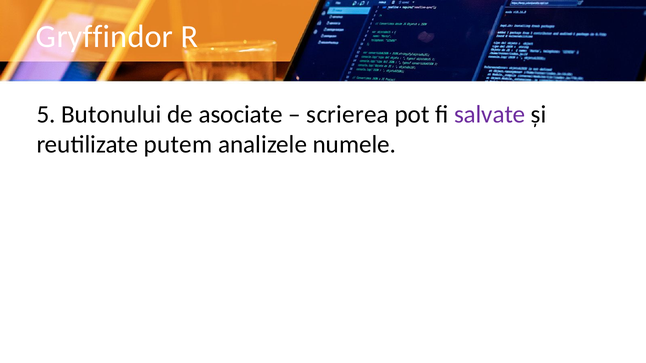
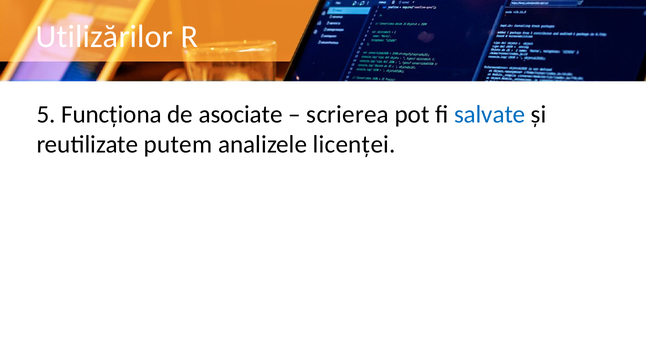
Gryffindor: Gryffindor -> Utilizărilor
Butonului: Butonului -> Funcționa
salvate colour: purple -> blue
numele: numele -> licenței
